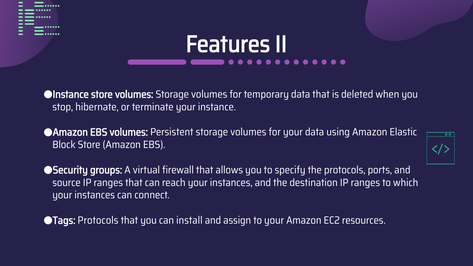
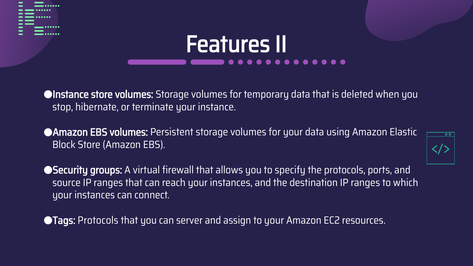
install: install -> server
